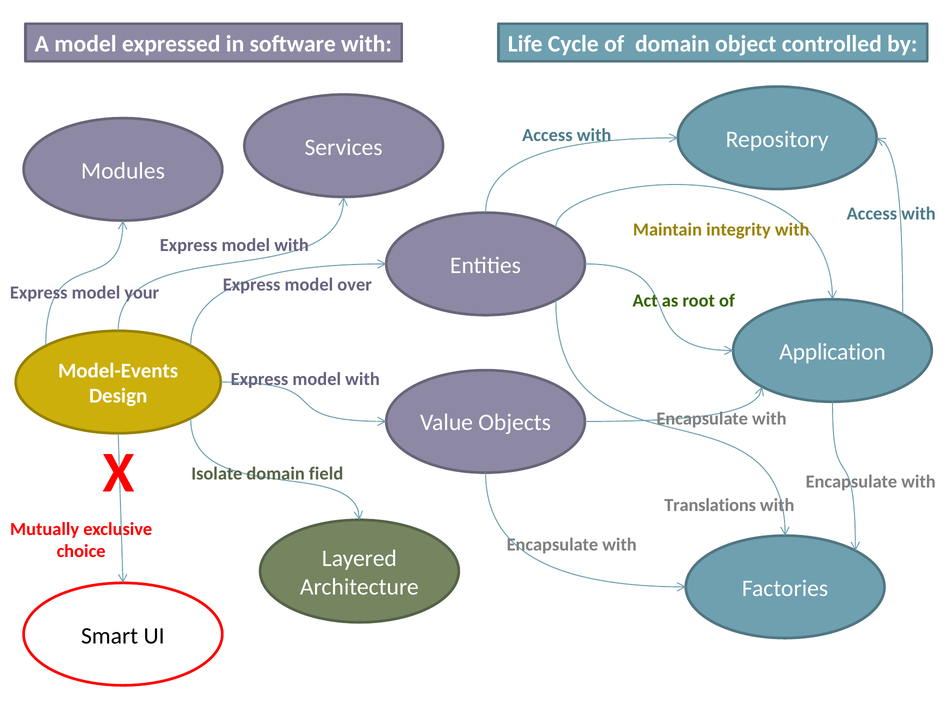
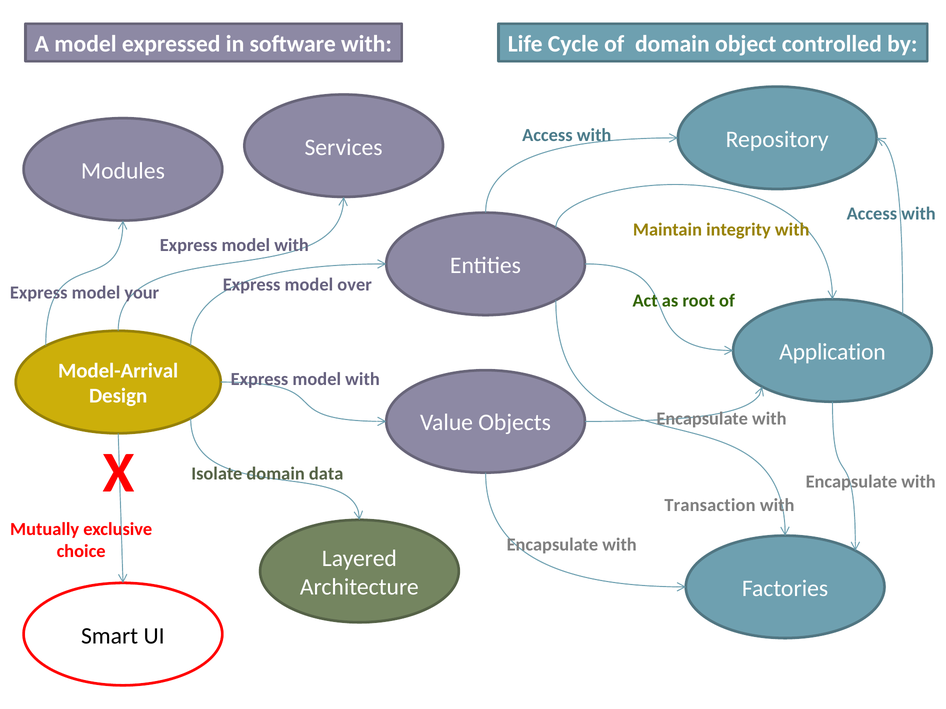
Model-Events: Model-Events -> Model-Arrival
field: field -> data
Translations: Translations -> Transaction
